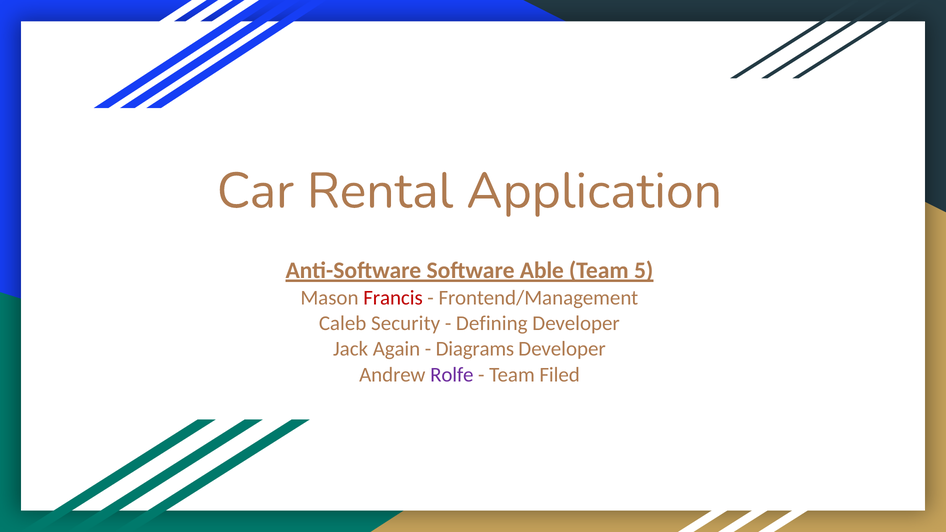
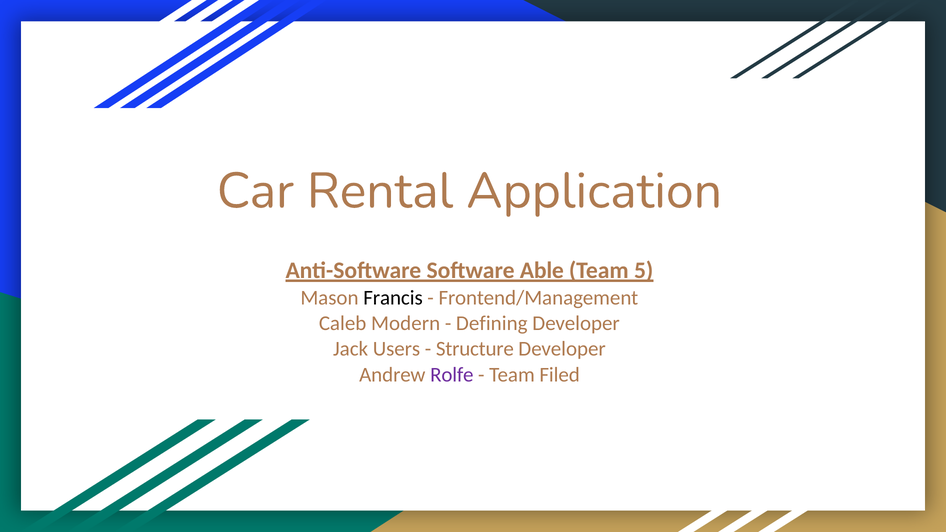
Francis colour: red -> black
Security: Security -> Modern
Again: Again -> Users
Diagrams: Diagrams -> Structure
